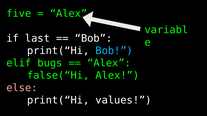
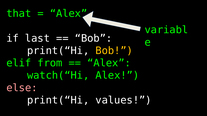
five: five -> that
Bob at (114, 51) colour: light blue -> yellow
bugs: bugs -> from
false(“Hi: false(“Hi -> watch(“Hi
